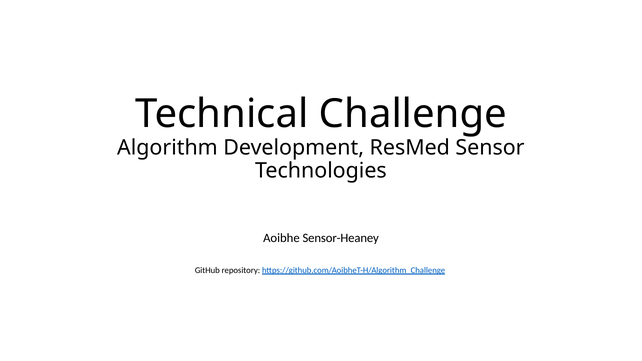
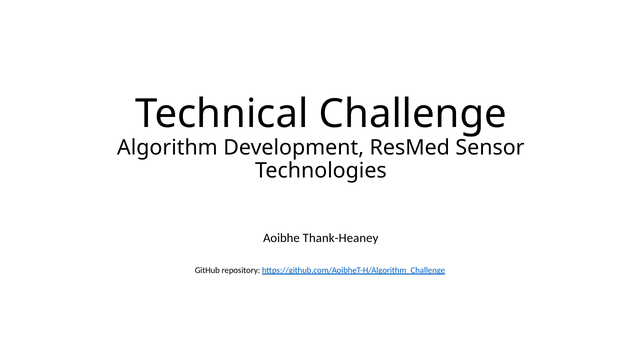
Sensor-Heaney: Sensor-Heaney -> Thank-Heaney
